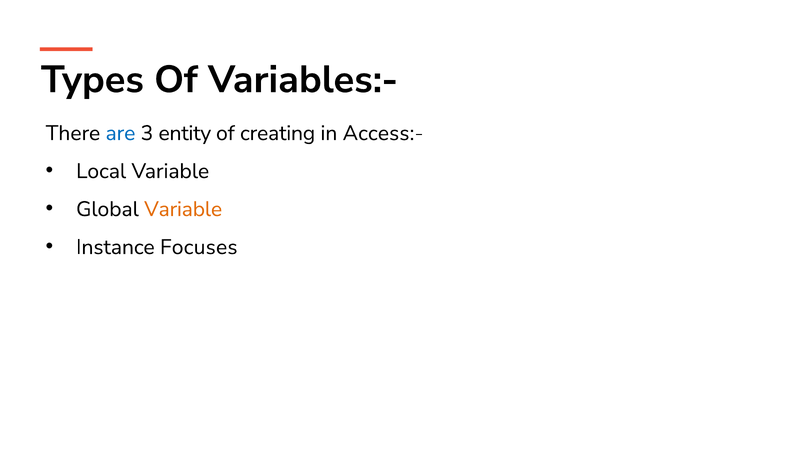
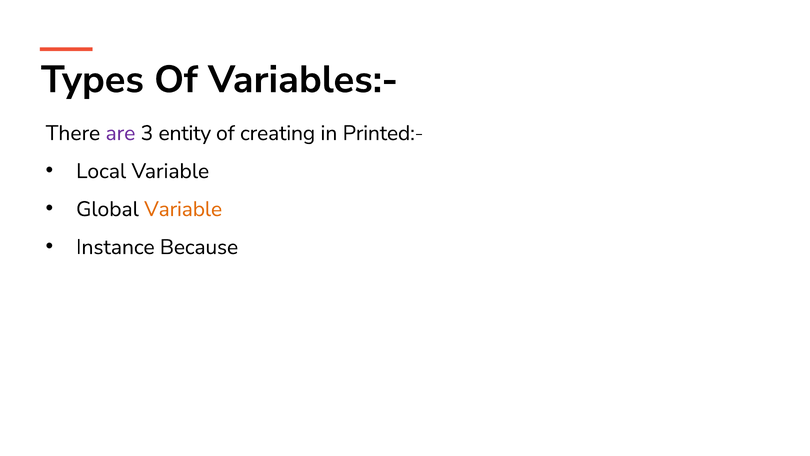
are colour: blue -> purple
Access:-: Access:- -> Printed:-
Focuses: Focuses -> Because
